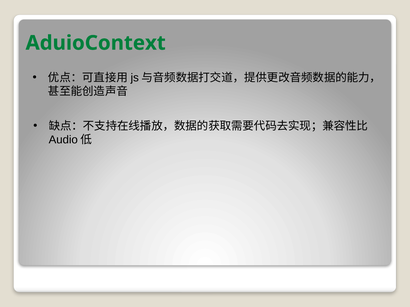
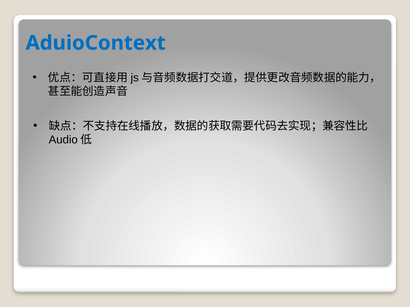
AduioContext colour: green -> blue
